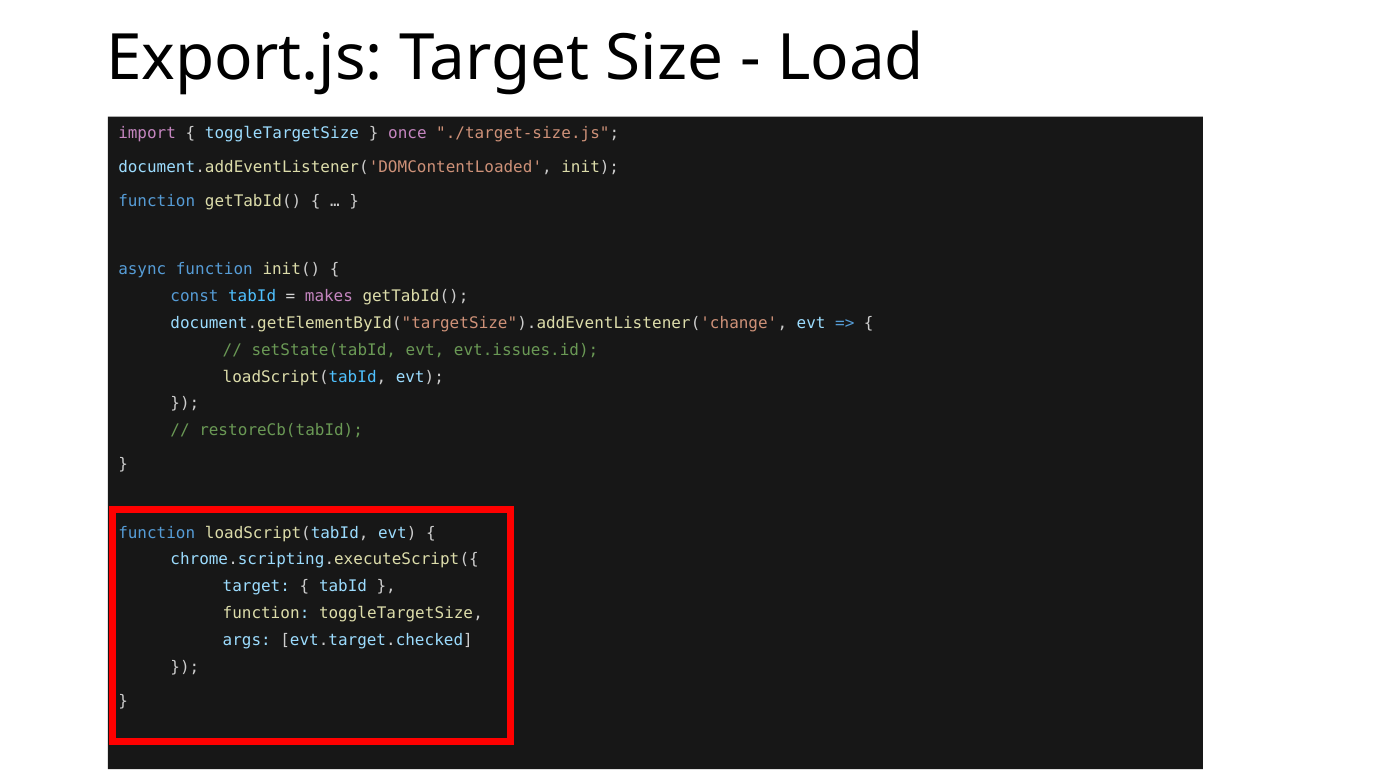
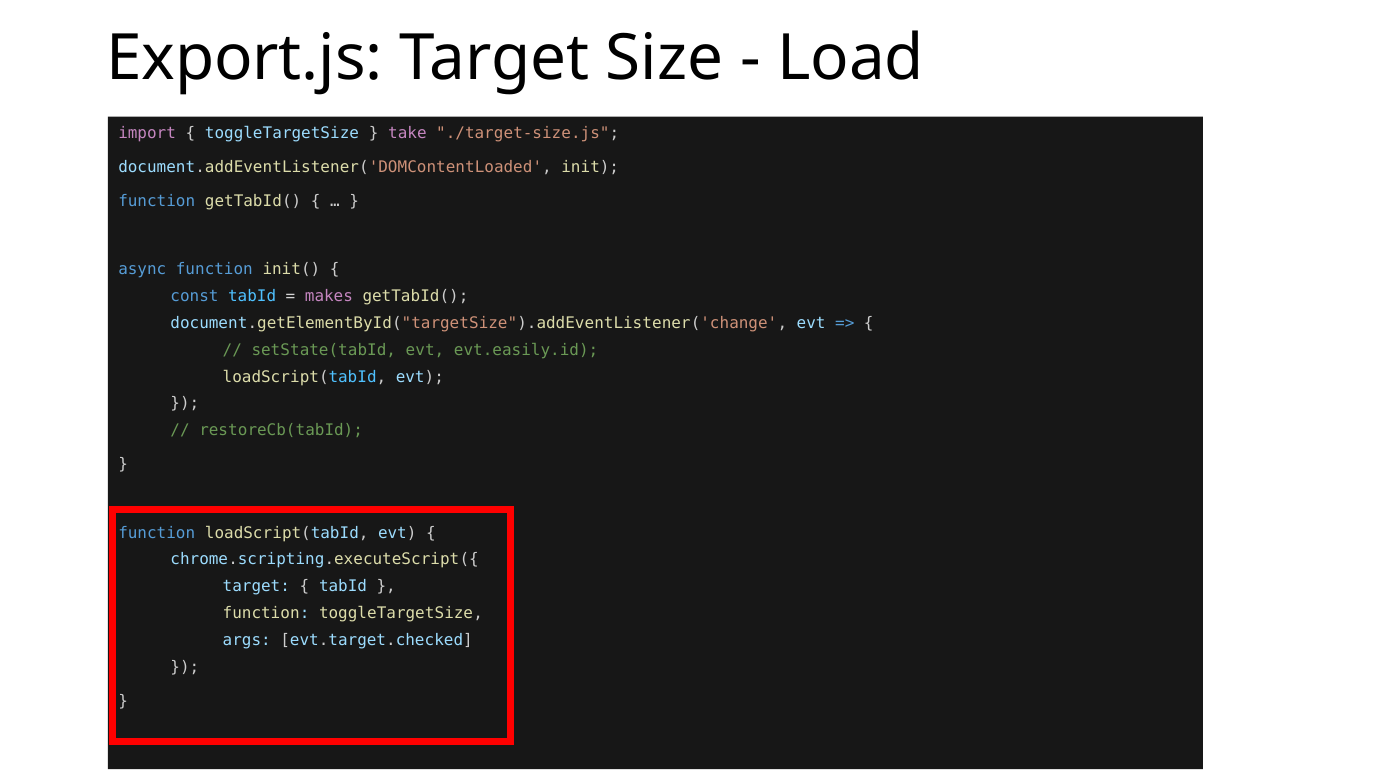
once: once -> take
evt.issues.id: evt.issues.id -> evt.easily.id
